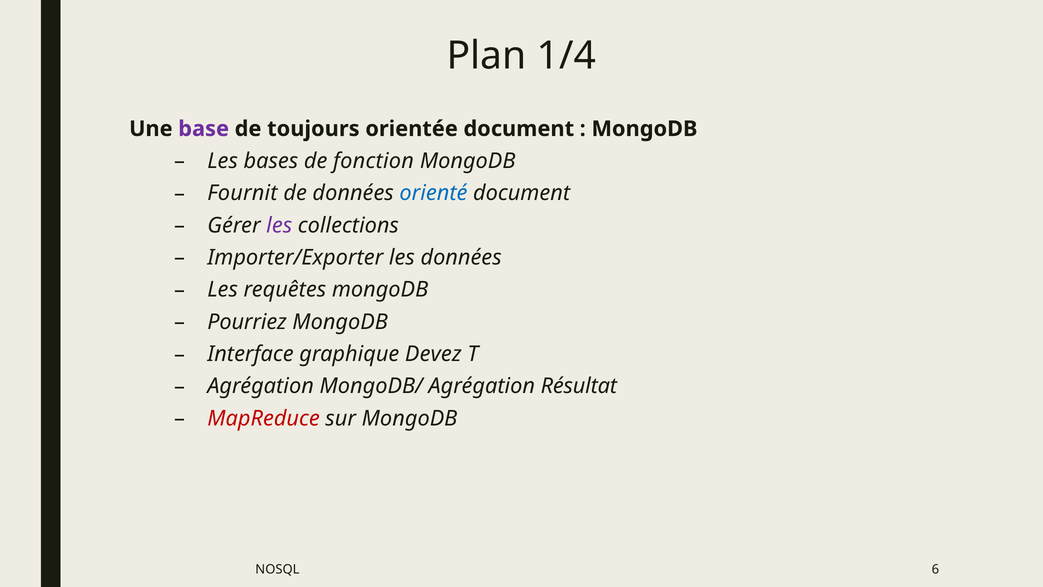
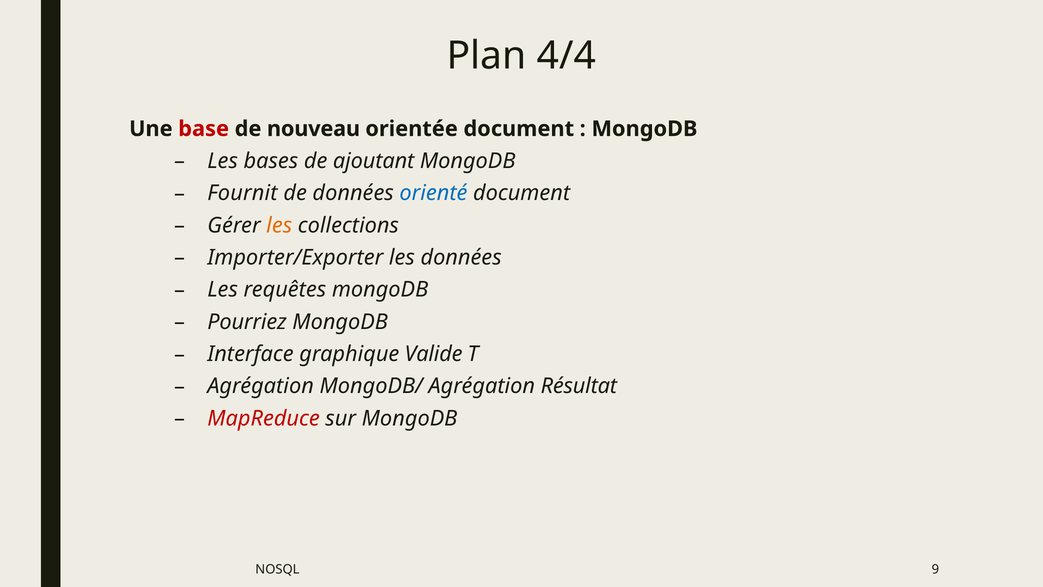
1/4: 1/4 -> 4/4
base colour: purple -> red
toujours: toujours -> nouveau
fonction: fonction -> ajoutant
les at (279, 225) colour: purple -> orange
Devez: Devez -> Valide
6: 6 -> 9
